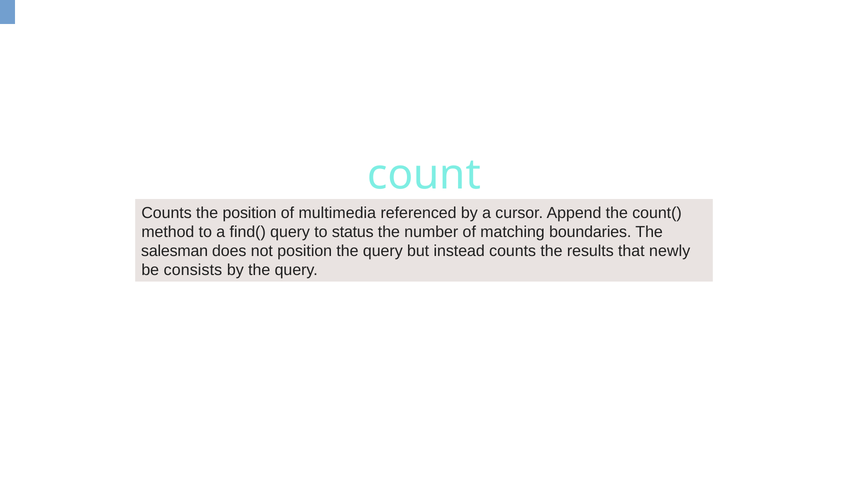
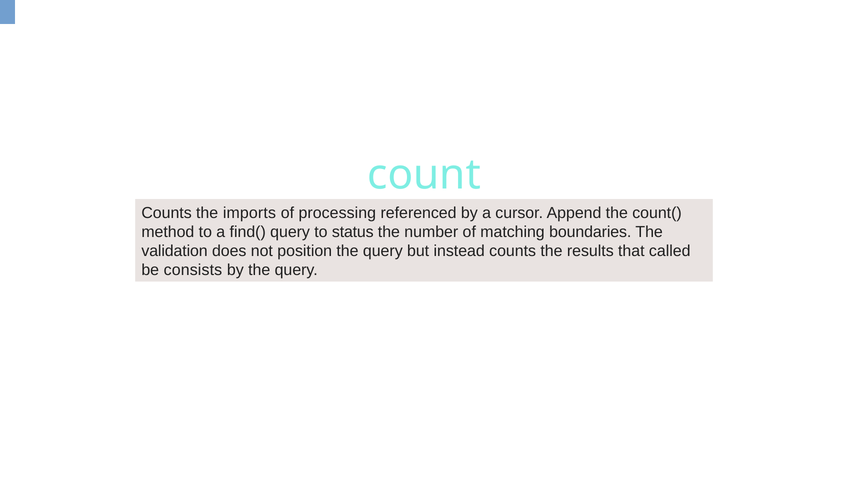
the position: position -> imports
multimedia: multimedia -> processing
salesman: salesman -> validation
newly: newly -> called
